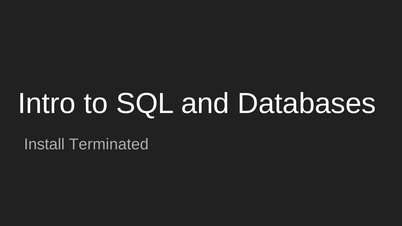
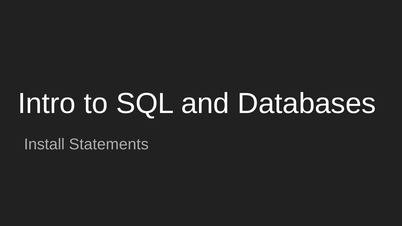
Terminated: Terminated -> Statements
